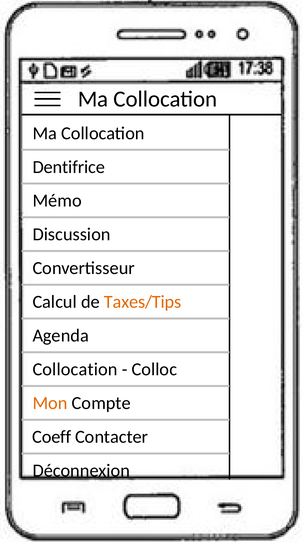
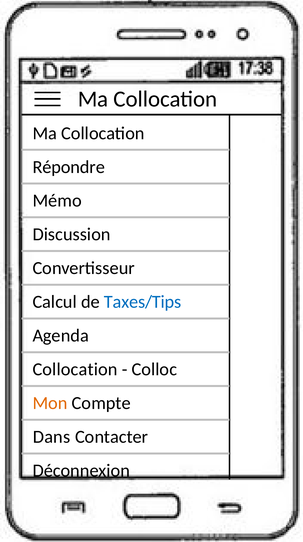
Dentifrice: Dentifrice -> Répondre
Taxes/Tips colour: orange -> blue
Coeff: Coeff -> Dans
